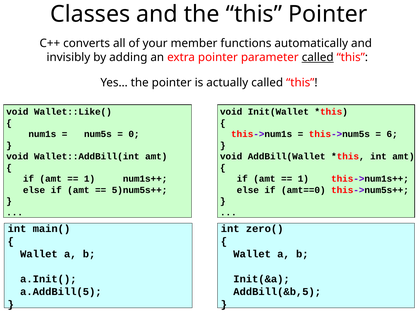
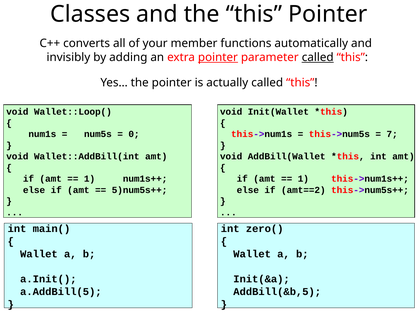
pointer at (218, 57) underline: none -> present
Wallet::Like(: Wallet::Like( -> Wallet::Loop(
6: 6 -> 7
amt==0: amt==0 -> amt==2
